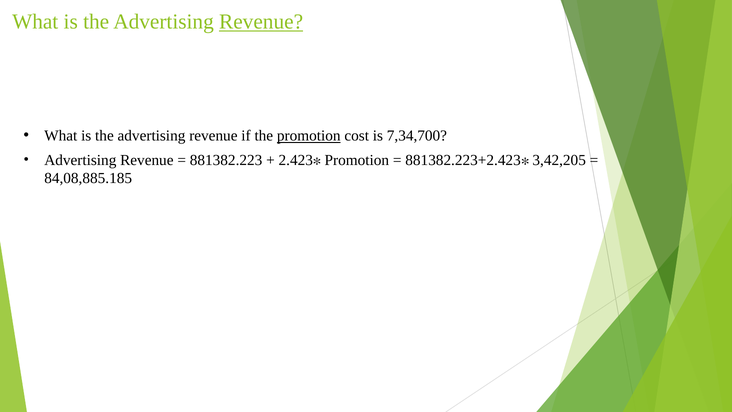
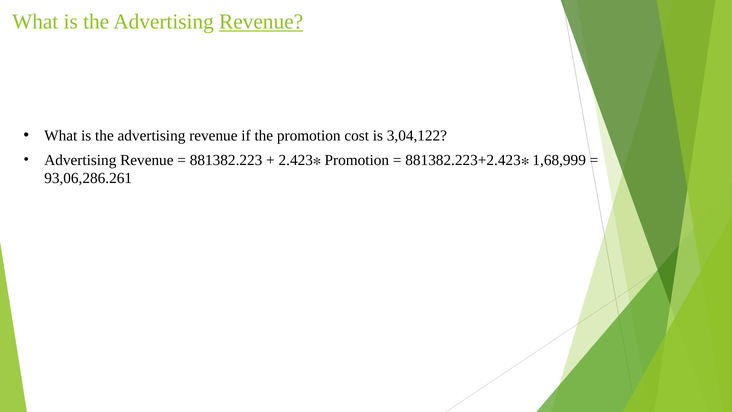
promotion at (309, 136) underline: present -> none
7,34,700: 7,34,700 -> 3,04,122
3,42,205: 3,42,205 -> 1,68,999
84,08,885.185: 84,08,885.185 -> 93,06,286.261
